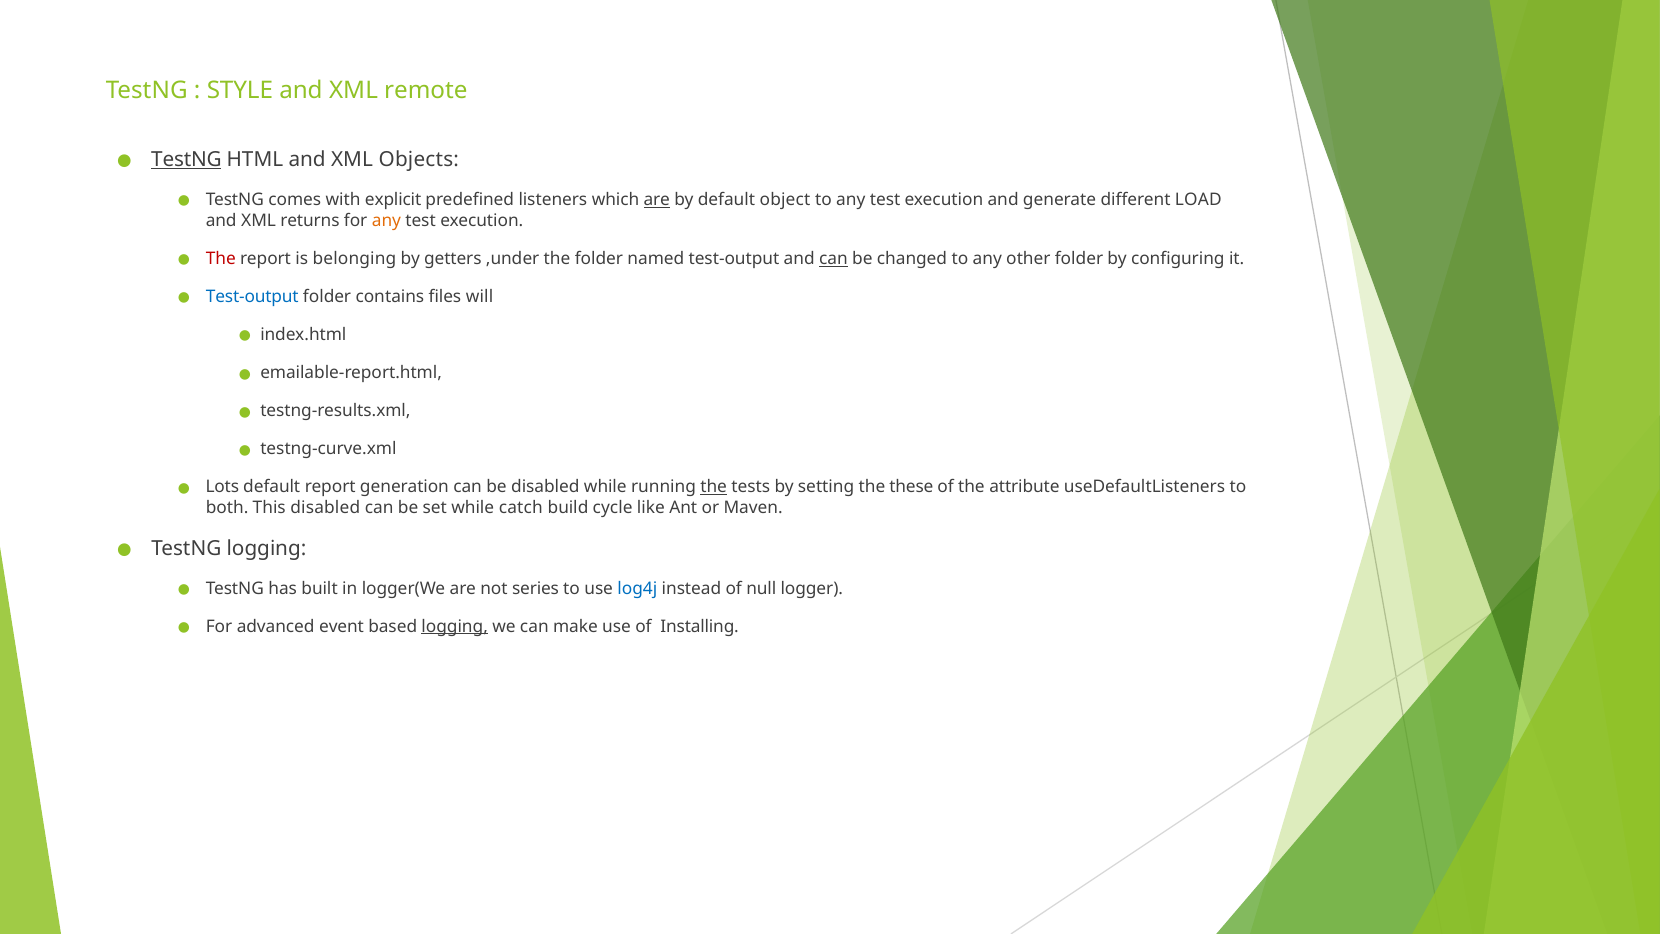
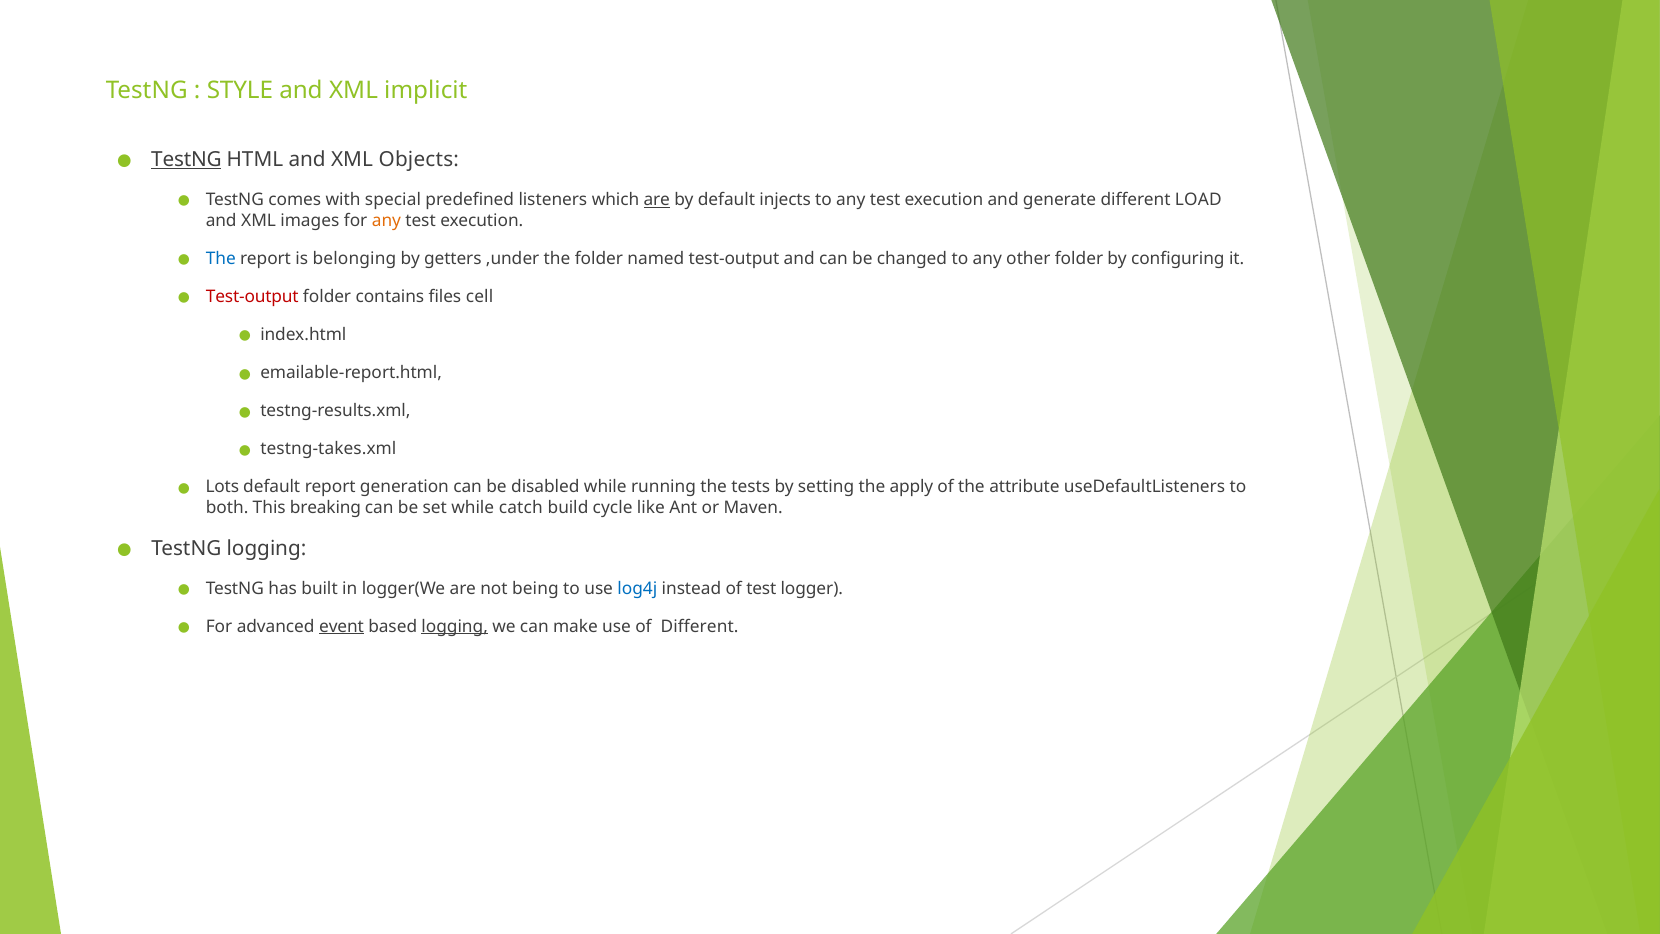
remote: remote -> implicit
explicit: explicit -> special
object: object -> injects
returns: returns -> images
The at (221, 259) colour: red -> blue
can at (834, 259) underline: present -> none
Test-output at (252, 297) colour: blue -> red
will: will -> cell
testng-curve.xml: testng-curve.xml -> testng-takes.xml
the at (714, 487) underline: present -> none
these: these -> apply
This disabled: disabled -> breaking
series: series -> being
of null: null -> test
event underline: none -> present
of Installing: Installing -> Different
